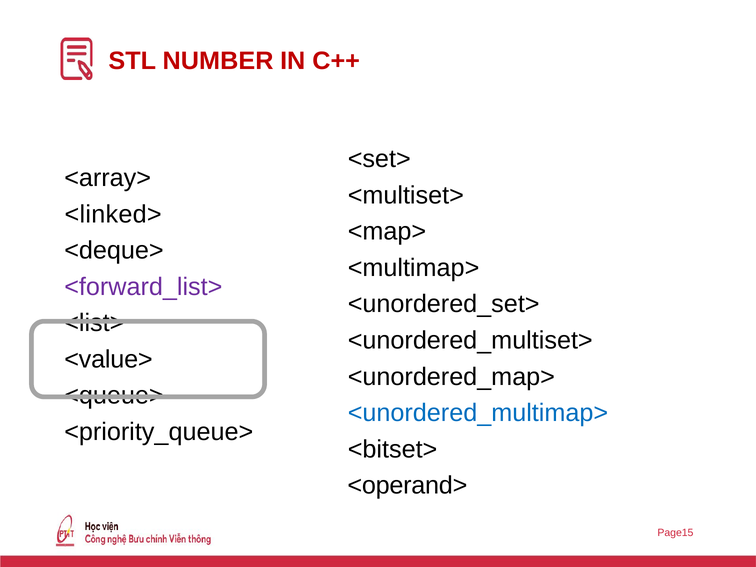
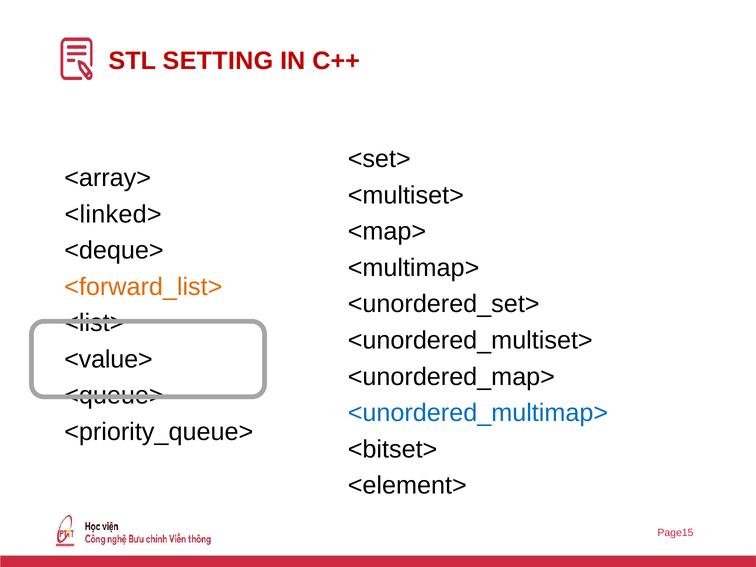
NUMBER: NUMBER -> SETTING
<forward_list> colour: purple -> orange
<operand>: <operand> -> <element>
